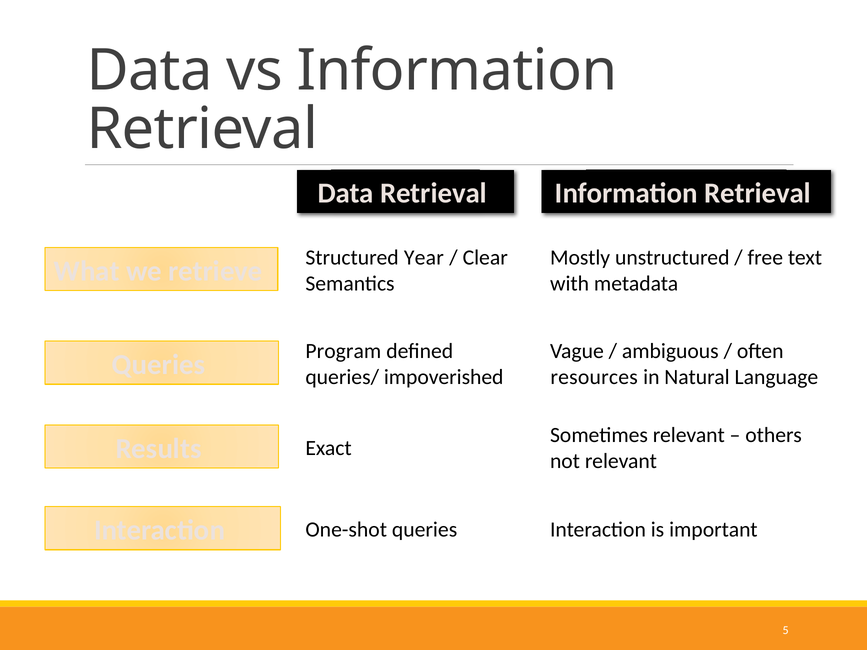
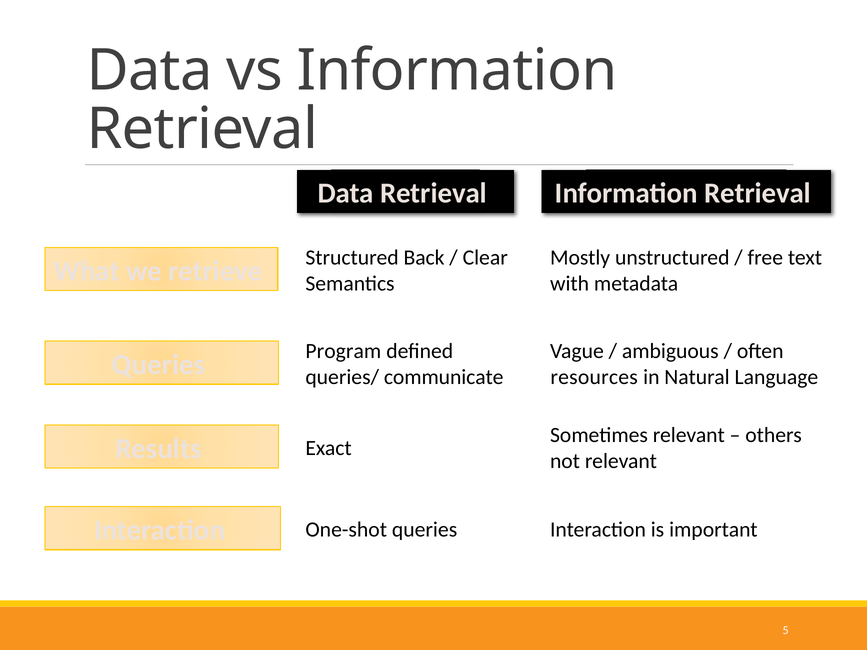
Year: Year -> Back
impoverished: impoverished -> communicate
